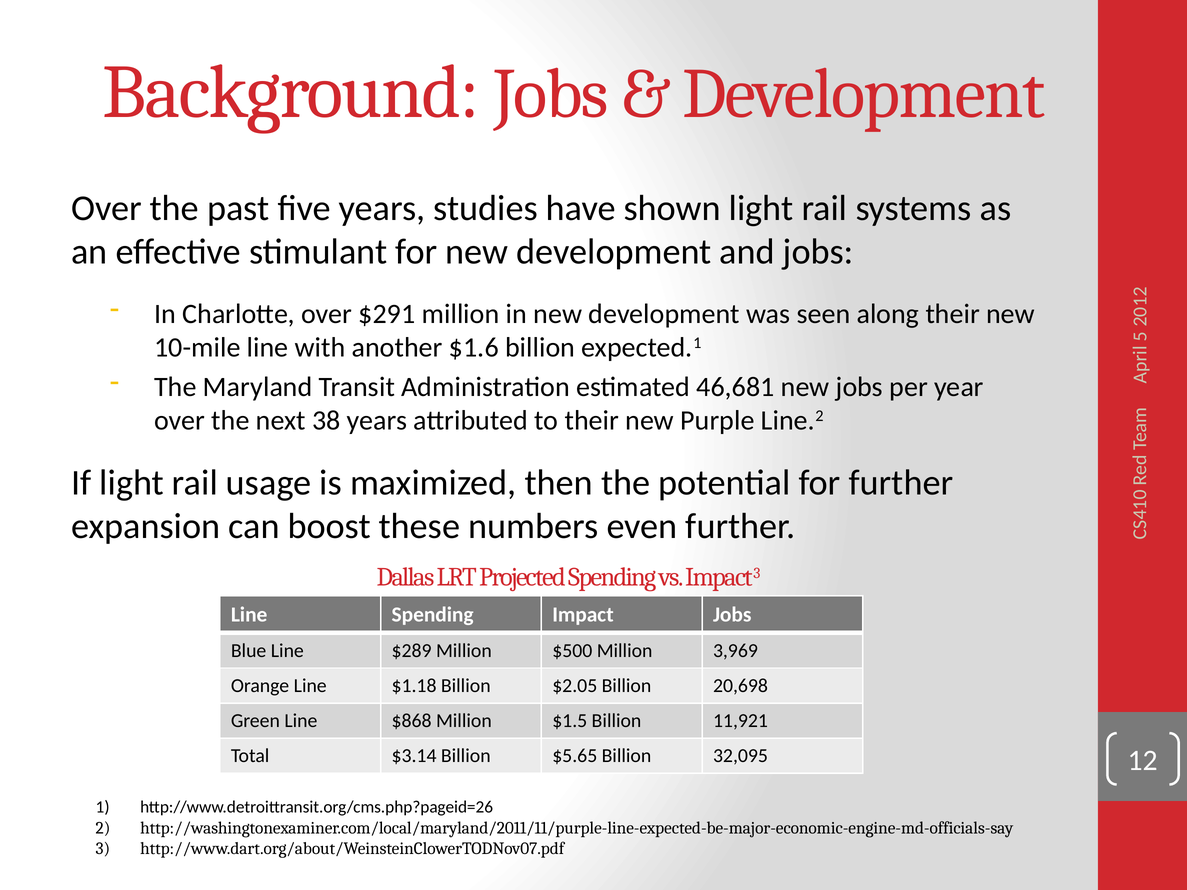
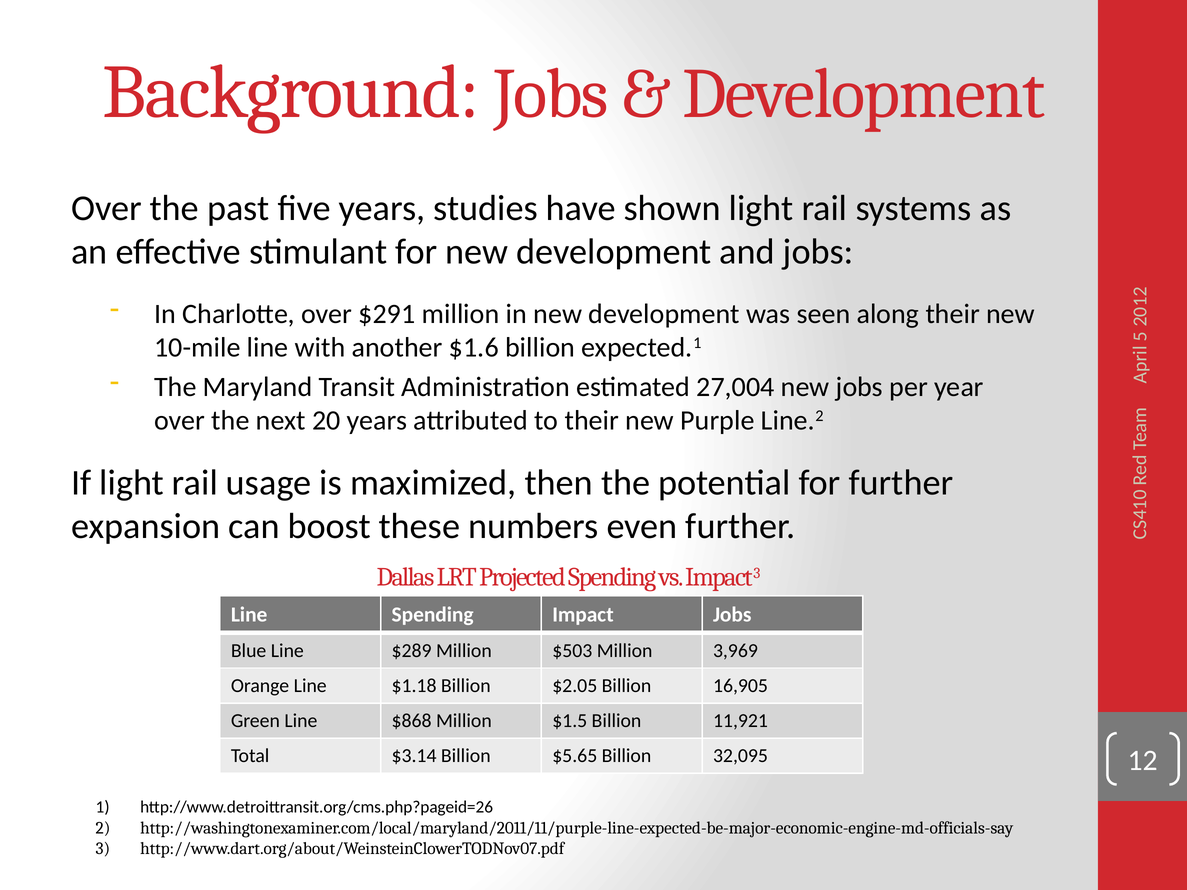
46,681: 46,681 -> 27,004
38: 38 -> 20
$500: $500 -> $503
20,698: 20,698 -> 16,905
